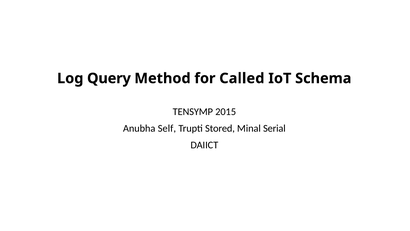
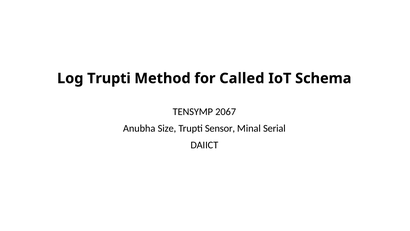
Log Query: Query -> Trupti
2015: 2015 -> 2067
Self: Self -> Size
Stored: Stored -> Sensor
